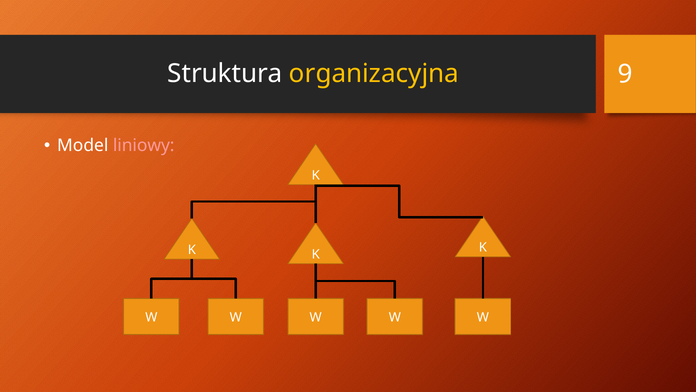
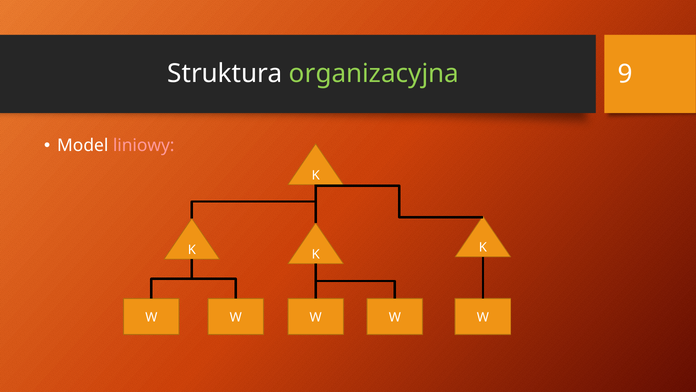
organizacyjna colour: yellow -> light green
